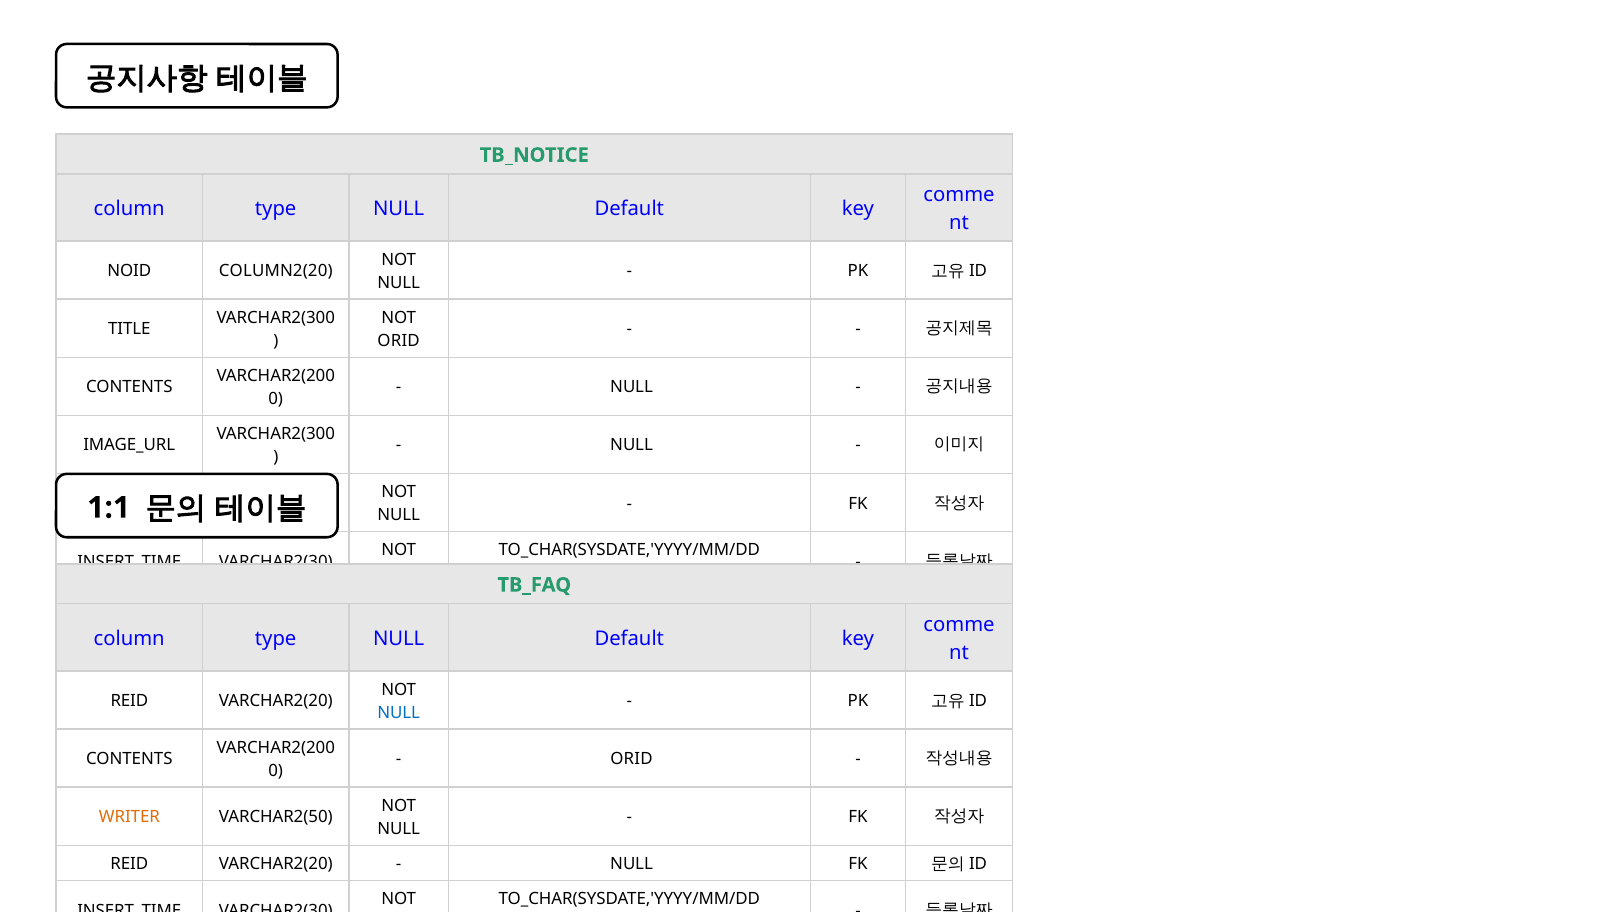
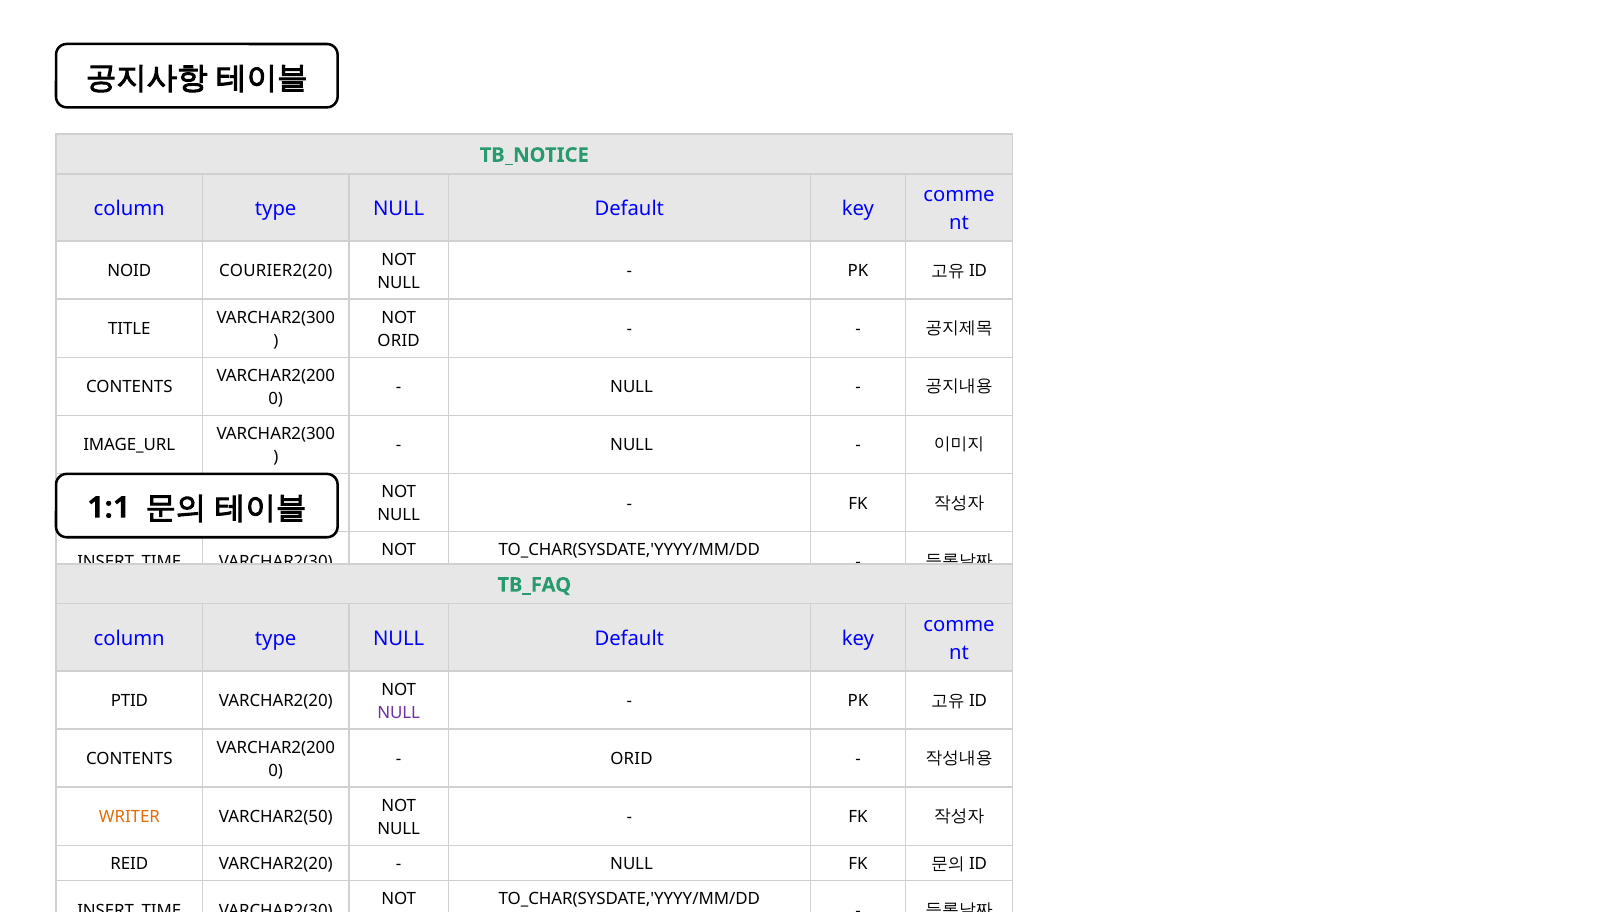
COLUMN2(20: COLUMN2(20 -> COURIER2(20
REID at (129, 701): REID -> PTID
NULL at (399, 712) colour: blue -> purple
